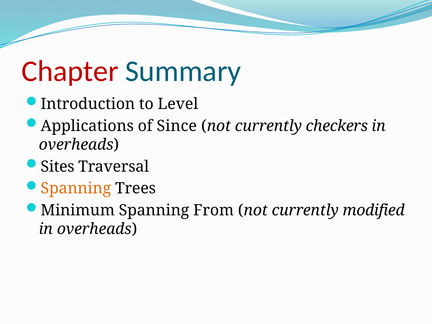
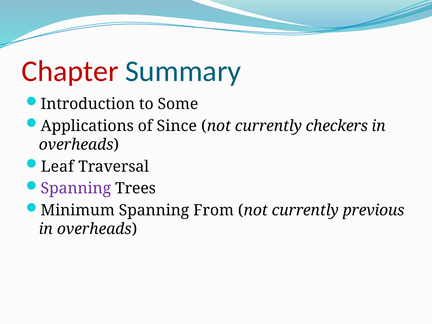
Level: Level -> Some
Sites: Sites -> Leaf
Spanning at (76, 188) colour: orange -> purple
modified: modified -> previous
